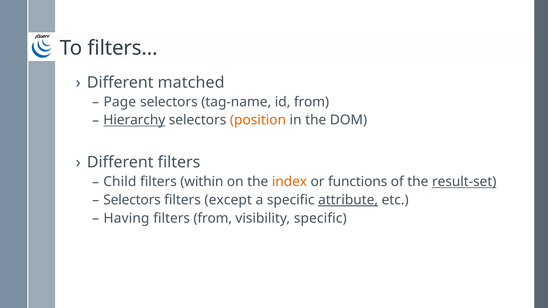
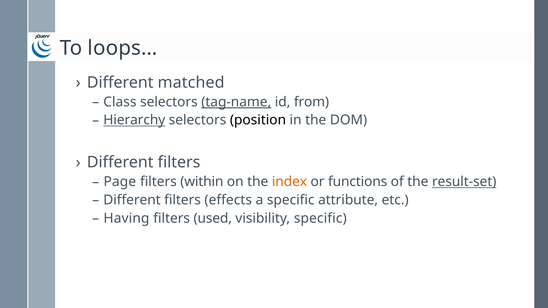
filters…: filters… -> loops…
Page: Page -> Class
tag-name underline: none -> present
position colour: orange -> black
Child: Child -> Page
Selectors at (132, 200): Selectors -> Different
except: except -> effects
attribute underline: present -> none
filters from: from -> used
